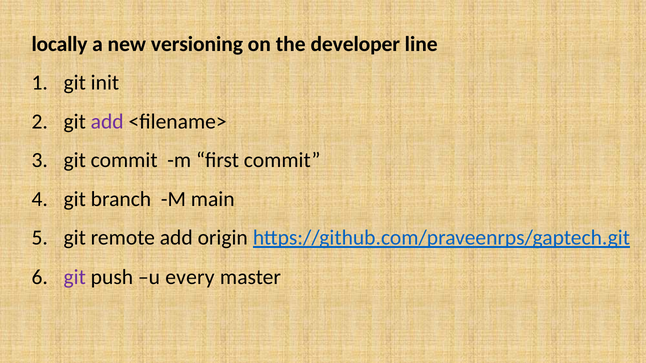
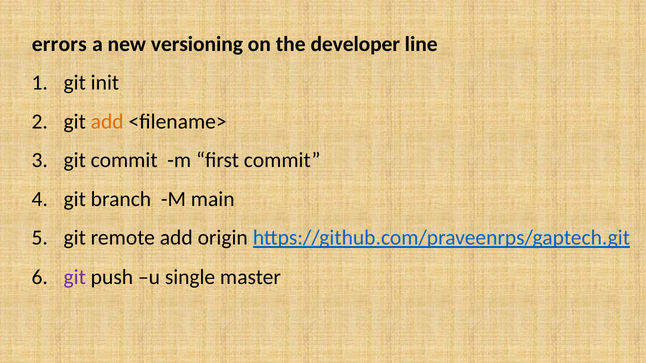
locally: locally -> errors
add at (107, 122) colour: purple -> orange
every: every -> single
